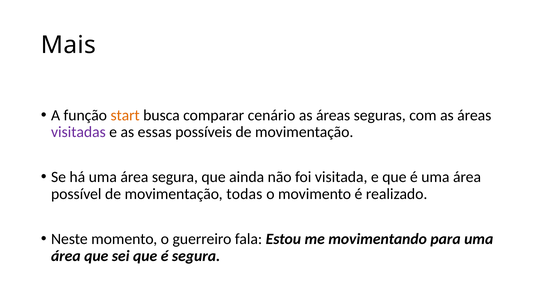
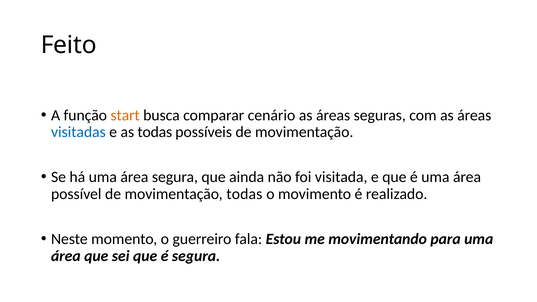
Mais: Mais -> Feito
visitadas colour: purple -> blue
as essas: essas -> todas
